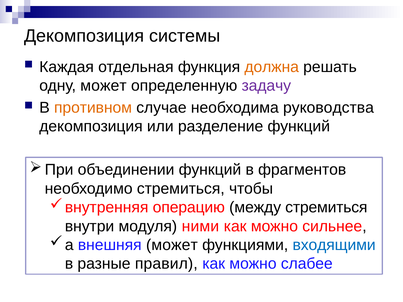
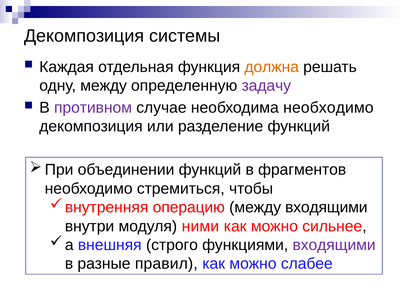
одну может: может -> между
противном colour: orange -> purple
необходима руководства: руководства -> необходимо
между стремиться: стремиться -> входящими
внешняя может: может -> строго
входящими at (334, 245) colour: blue -> purple
